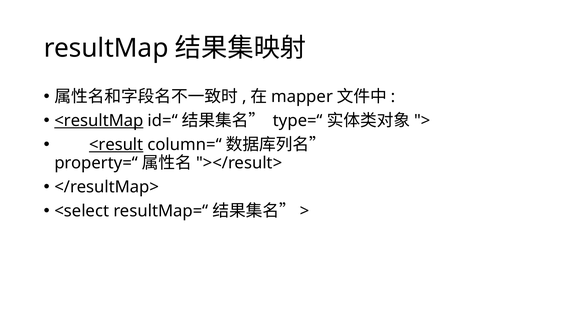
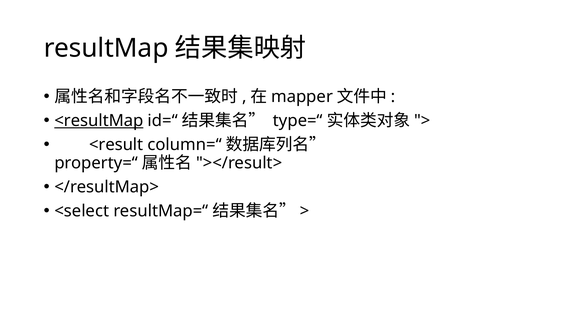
<result underline: present -> none
